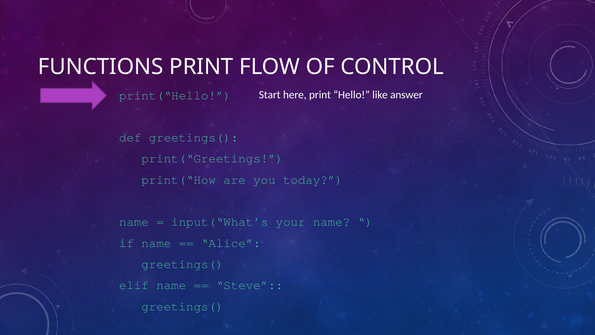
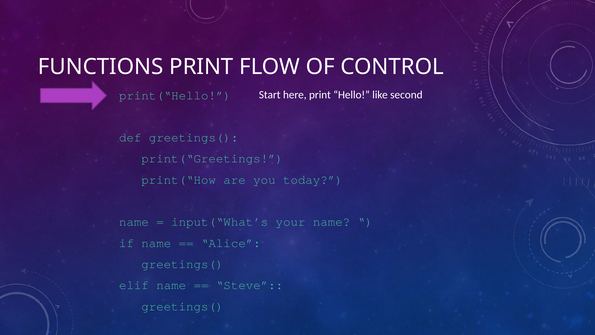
answer: answer -> second
